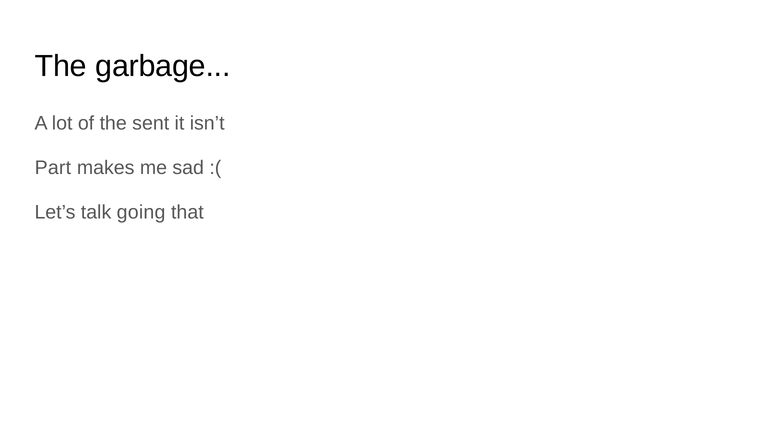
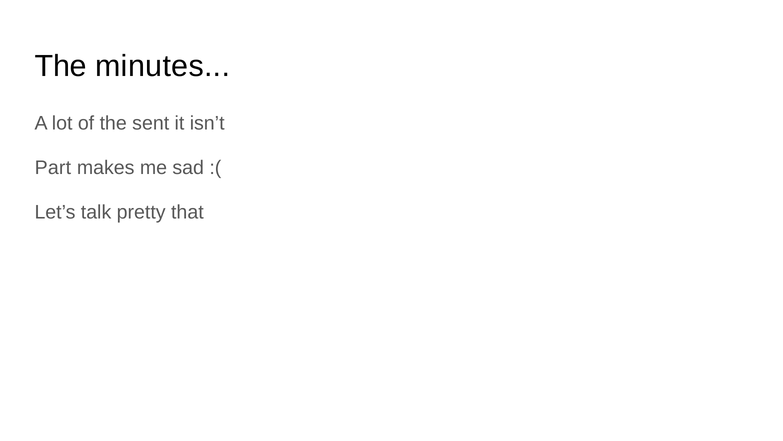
garbage: garbage -> minutes
going: going -> pretty
